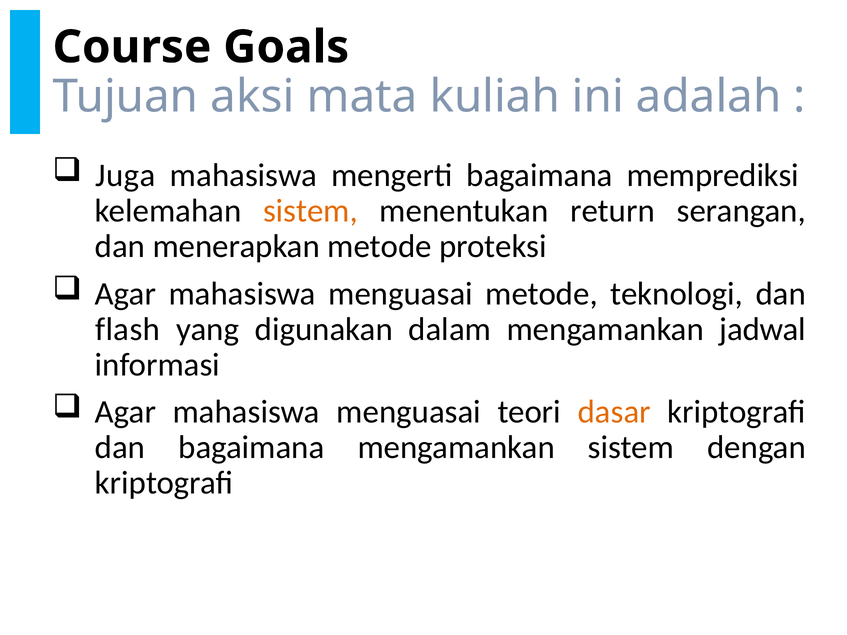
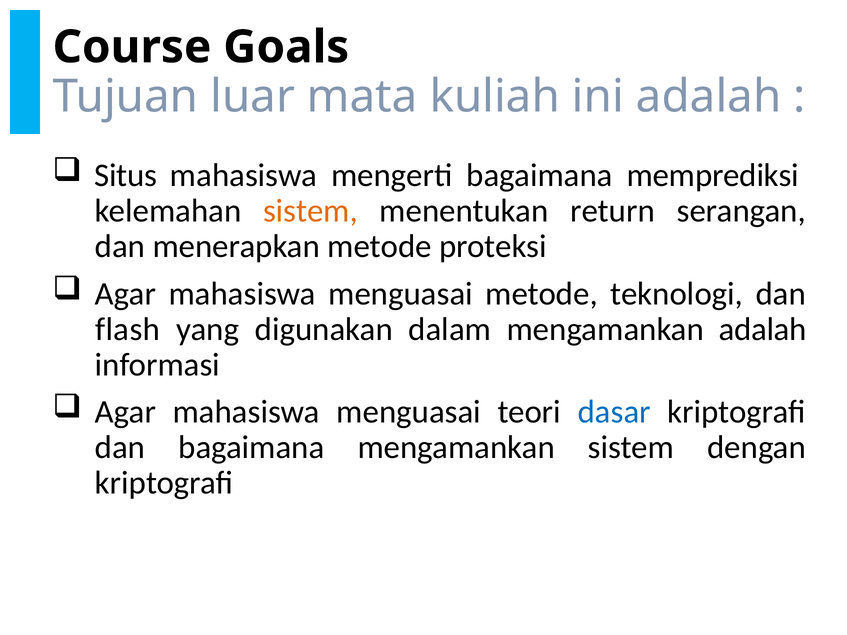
aksi: aksi -> luar
Juga: Juga -> Situs
mengamankan jadwal: jadwal -> adalah
dasar colour: orange -> blue
